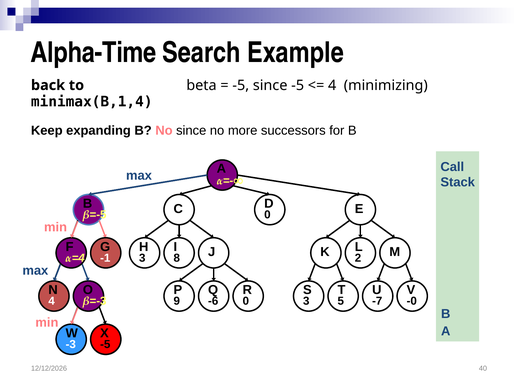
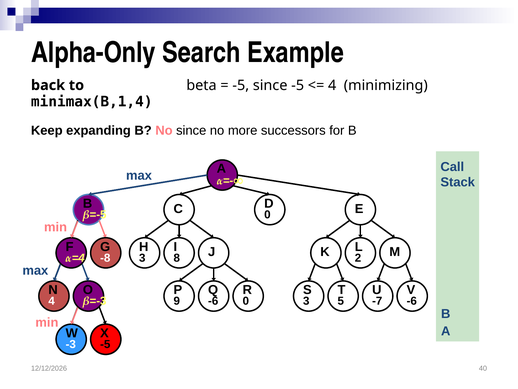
Alpha-Time: Alpha-Time -> Alpha-Only
-1: -1 -> -8
-0 at (412, 301): -0 -> -6
